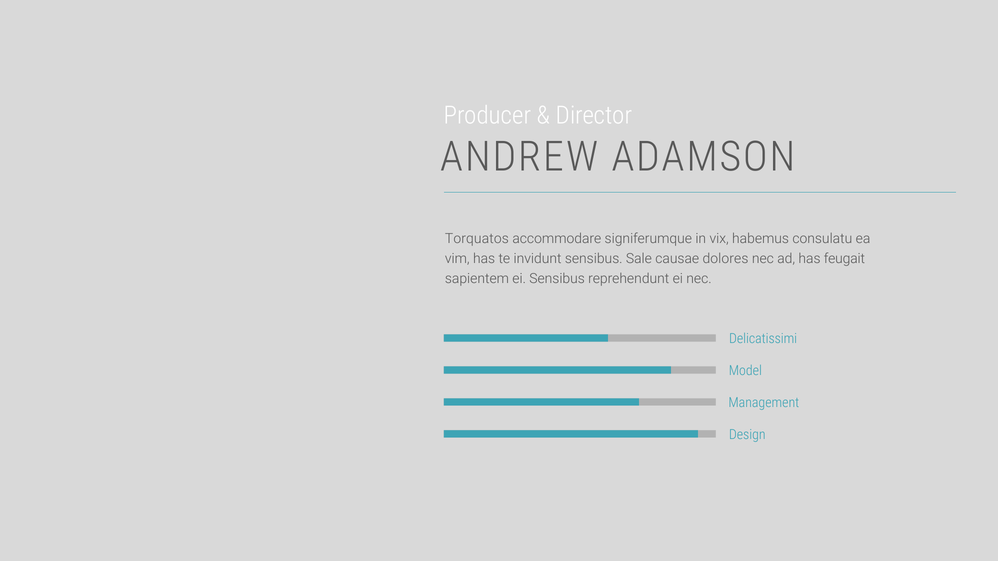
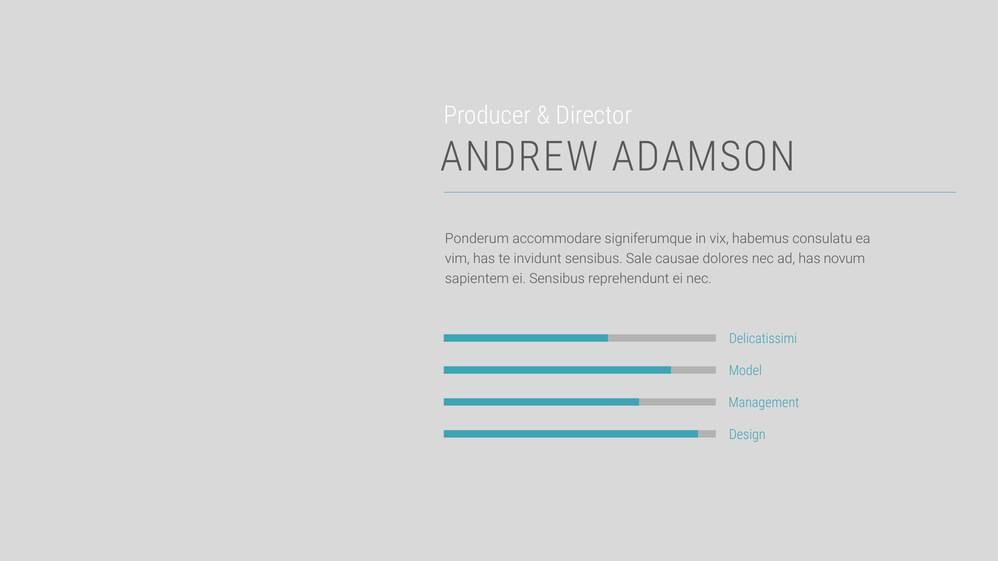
Torquatos: Torquatos -> Ponderum
feugait: feugait -> novum
